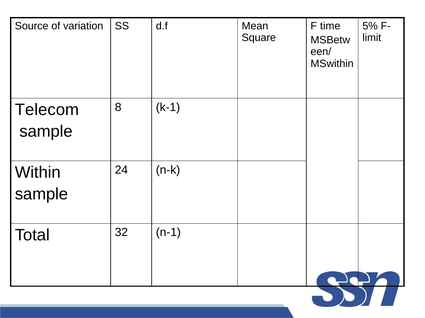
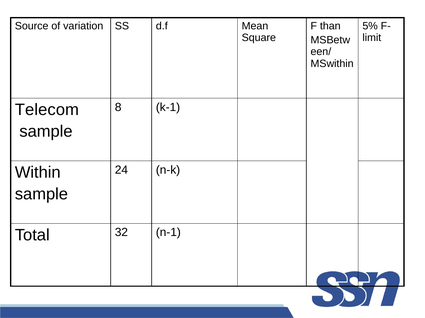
time: time -> than
